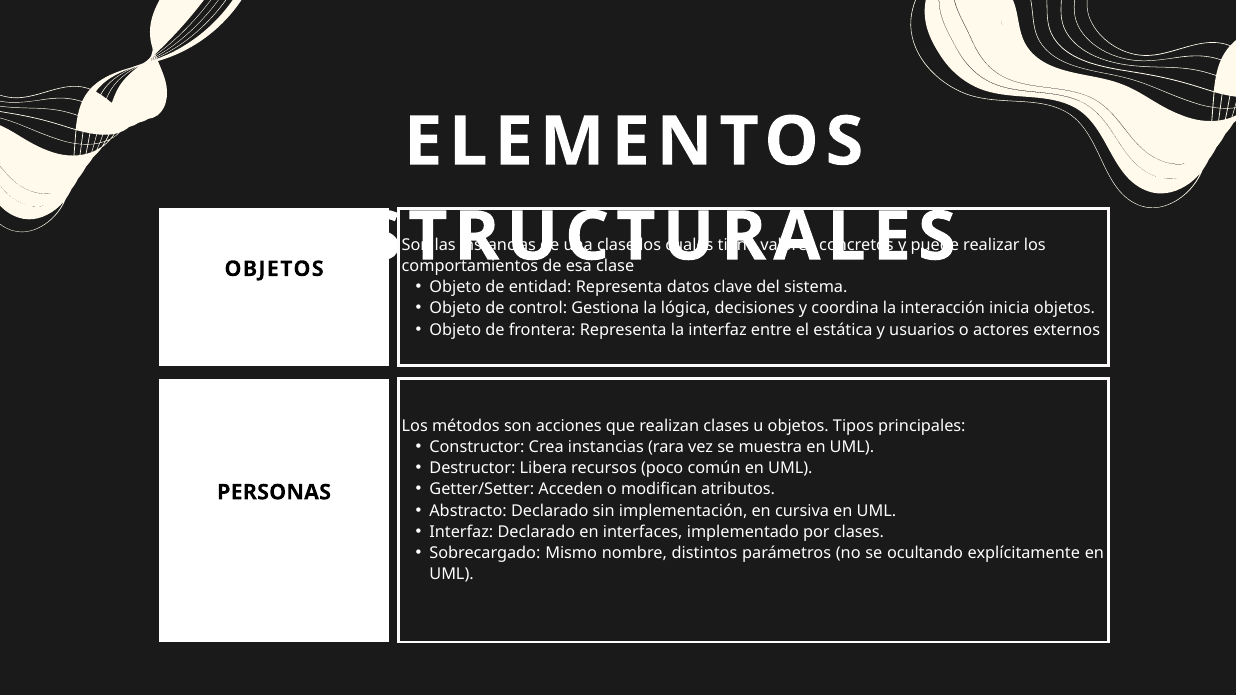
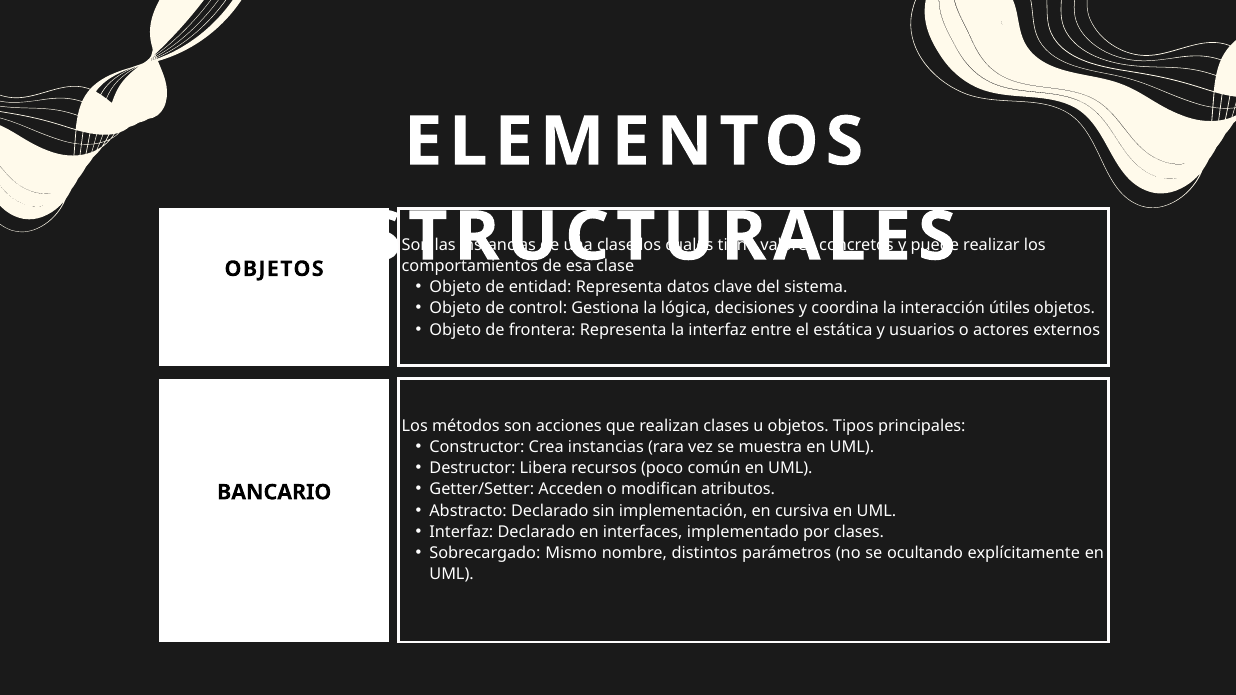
inicia: inicia -> útiles
PERSONAS: PERSONAS -> BANCARIO
